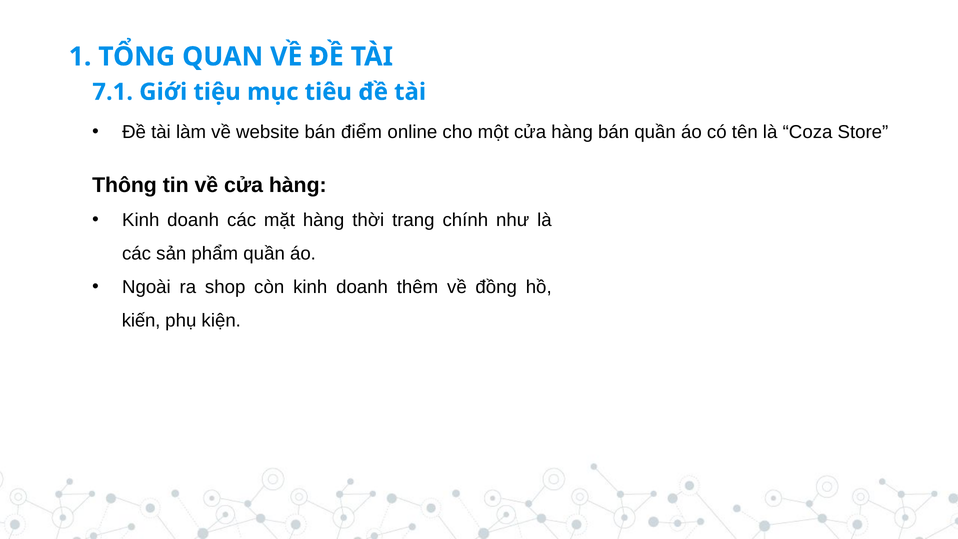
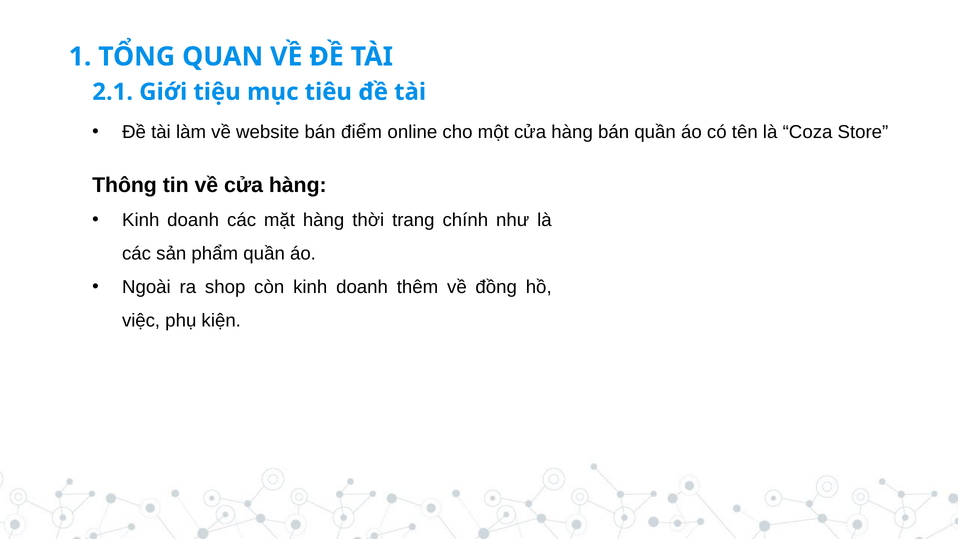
7.1: 7.1 -> 2.1
kiến: kiến -> việc
